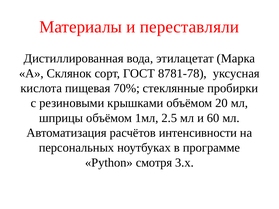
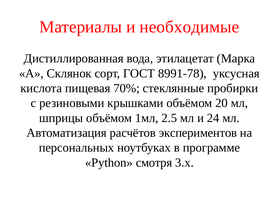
переставляли: переставляли -> необходимые
8781-78: 8781-78 -> 8991-78
60: 60 -> 24
интенсивности: интенсивности -> экспериментов
